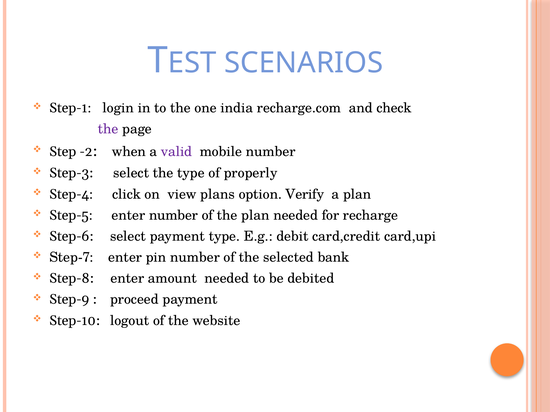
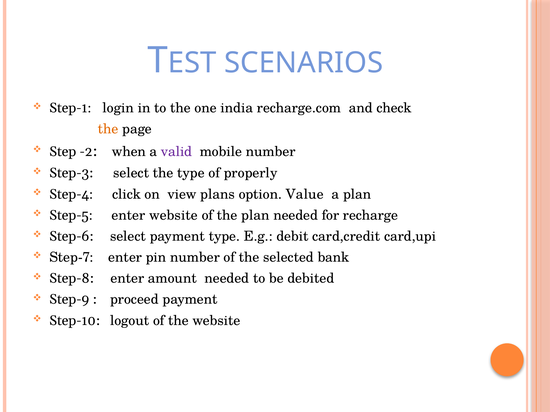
the at (108, 129) colour: purple -> orange
Verify: Verify -> Value
enter number: number -> website
